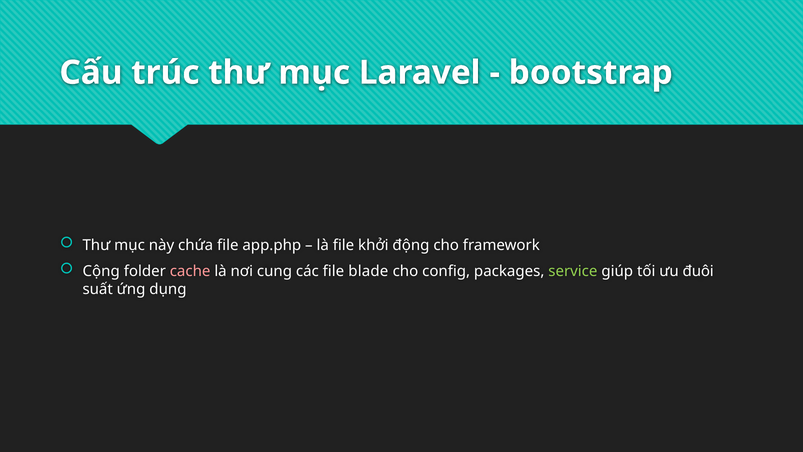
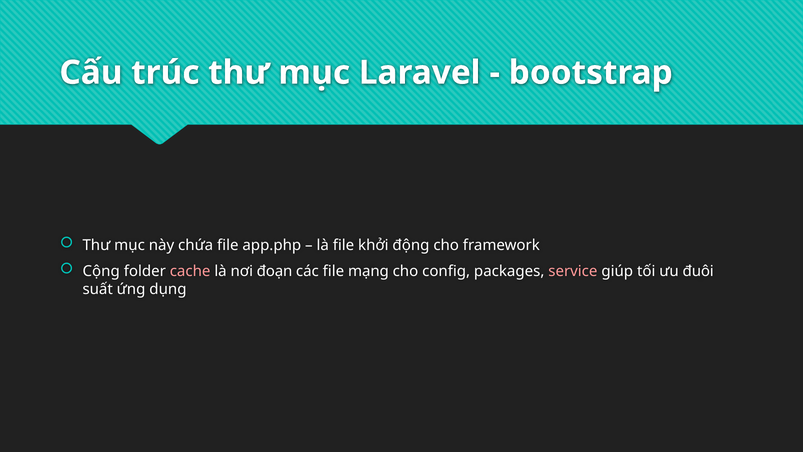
cung: cung -> đoạn
blade: blade -> mạng
service colour: light green -> pink
